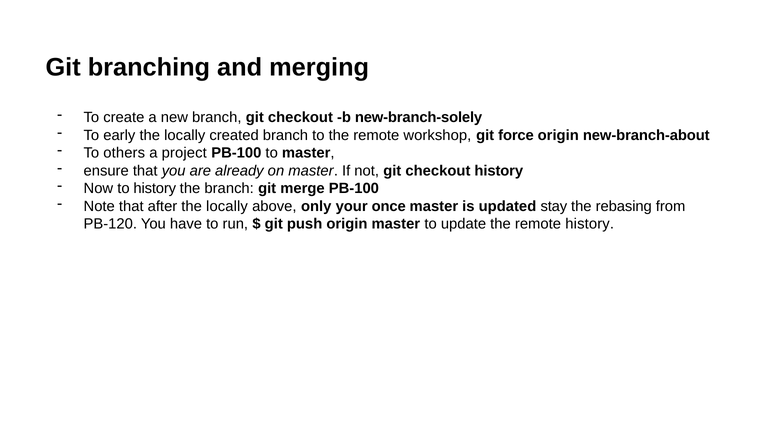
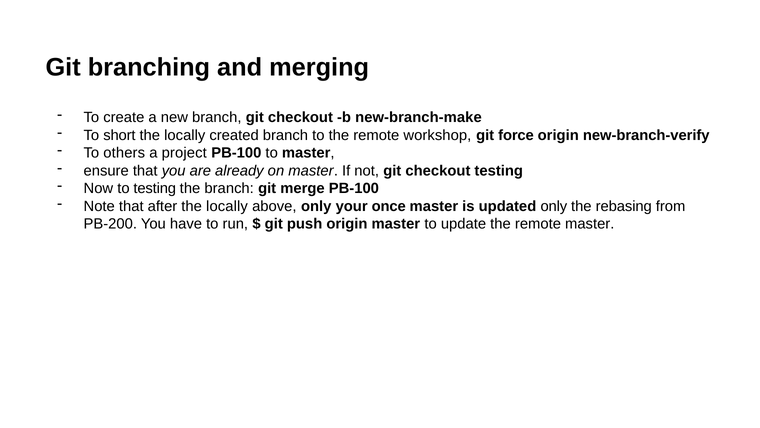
new-branch-solely: new-branch-solely -> new-branch-make
early: early -> short
new-branch-about: new-branch-about -> new-branch-verify
checkout history: history -> testing
to history: history -> testing
updated stay: stay -> only
PB-120: PB-120 -> PB-200
remote history: history -> master
